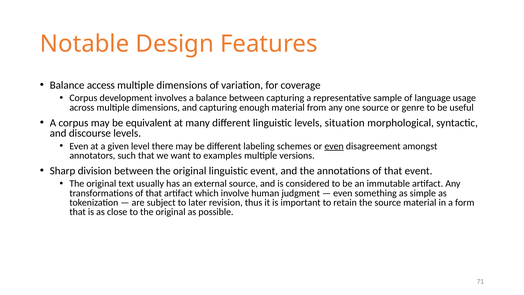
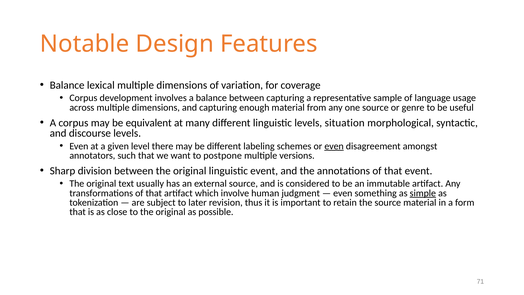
access: access -> lexical
examples: examples -> postpone
simple underline: none -> present
